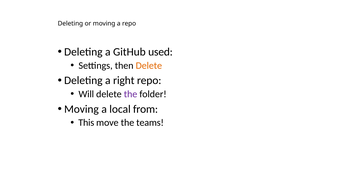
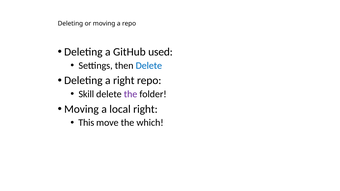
Delete at (149, 66) colour: orange -> blue
Will: Will -> Skill
local from: from -> right
teams: teams -> which
